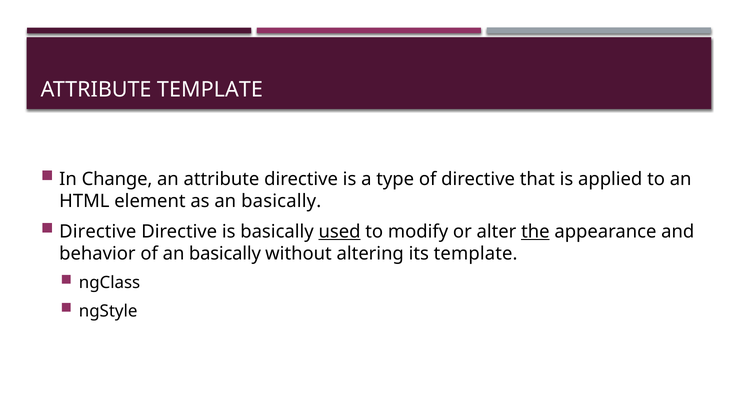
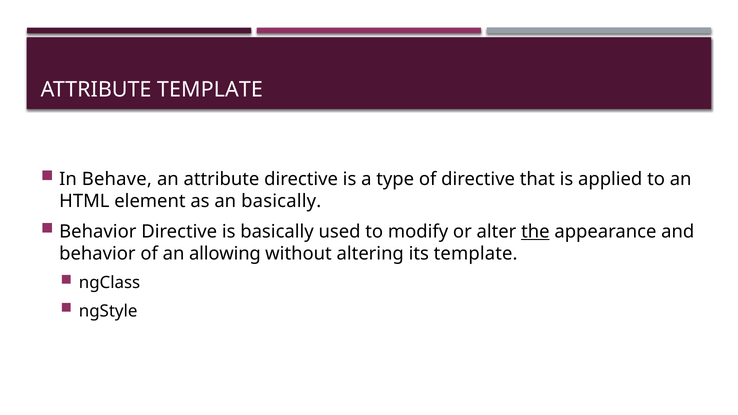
Change: Change -> Behave
Directive at (98, 232): Directive -> Behavior
used underline: present -> none
of an basically: basically -> allowing
